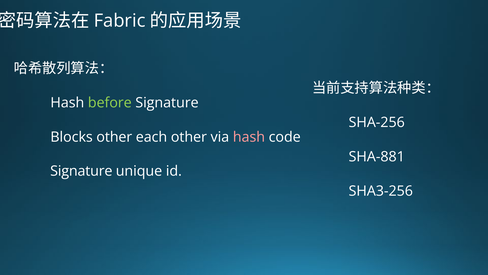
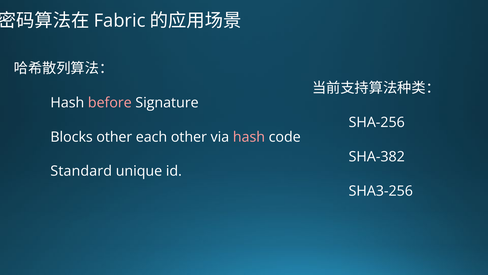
before colour: light green -> pink
SHA-881: SHA-881 -> SHA-382
Signature at (81, 171): Signature -> Standard
